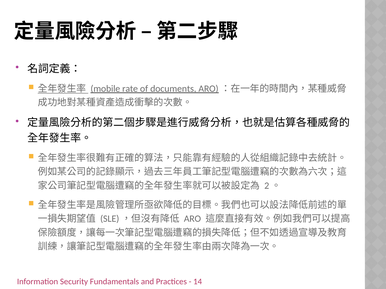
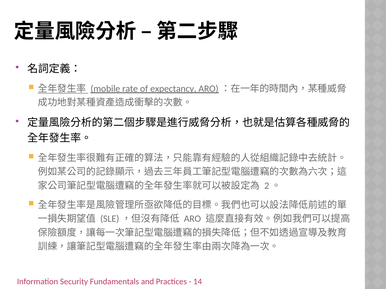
documents: documents -> expectancy
